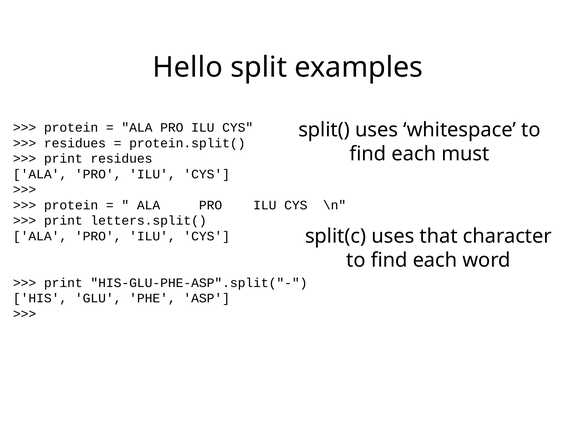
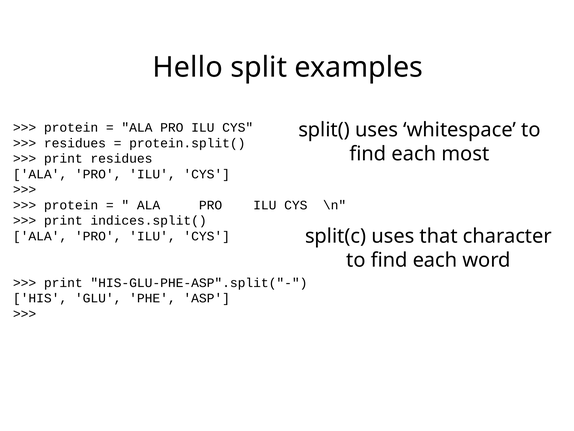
must: must -> most
letters.split(: letters.split( -> indices.split(
